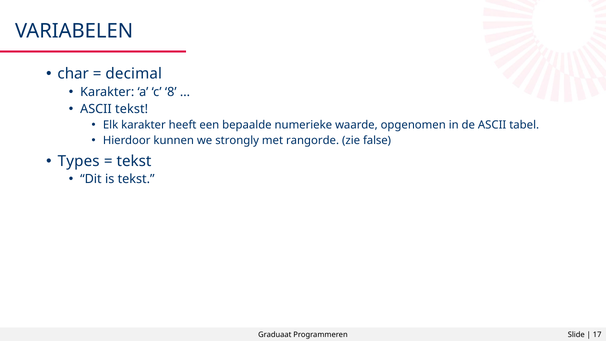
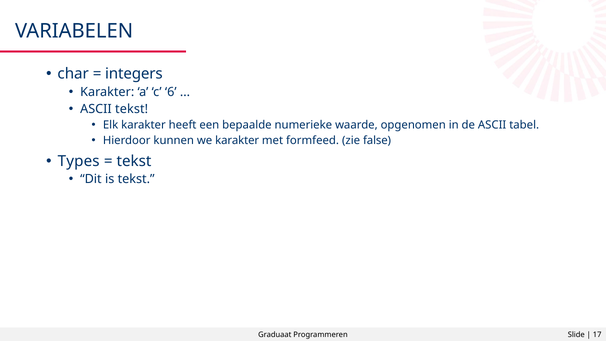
decimal: decimal -> integers
8: 8 -> 6
we strongly: strongly -> karakter
rangorde: rangorde -> formfeed
